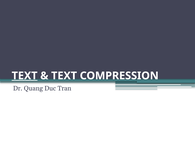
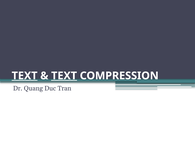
TEXT at (64, 76) underline: none -> present
